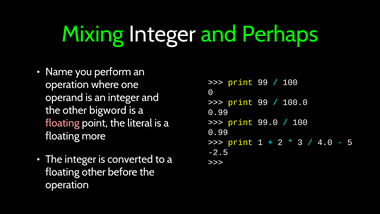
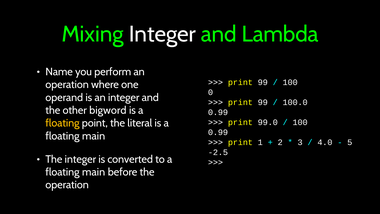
Perhaps: Perhaps -> Lambda
floating at (62, 123) colour: pink -> yellow
more at (94, 136): more -> main
other at (94, 172): other -> main
